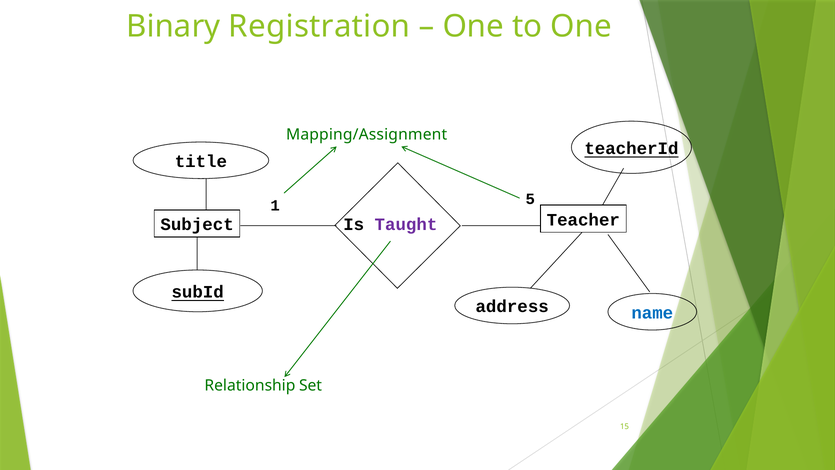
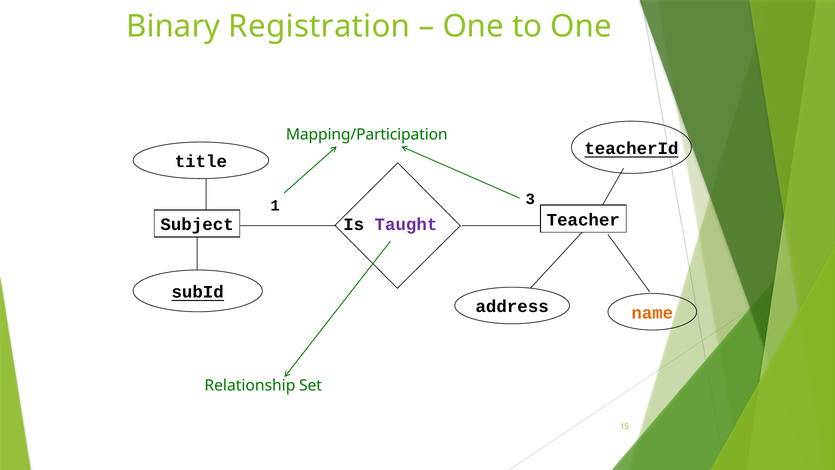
Mapping/Assignment: Mapping/Assignment -> Mapping/Participation
5: 5 -> 3
name colour: blue -> orange
